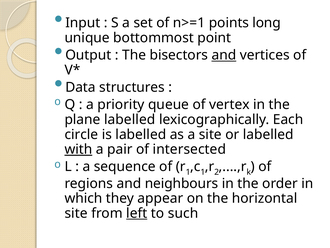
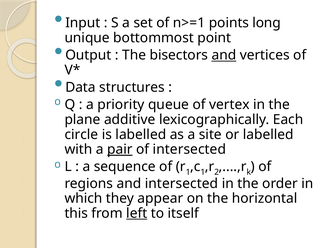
plane labelled: labelled -> additive
with underline: present -> none
pair underline: none -> present
and neighbours: neighbours -> intersected
site at (76, 213): site -> this
such: such -> itself
